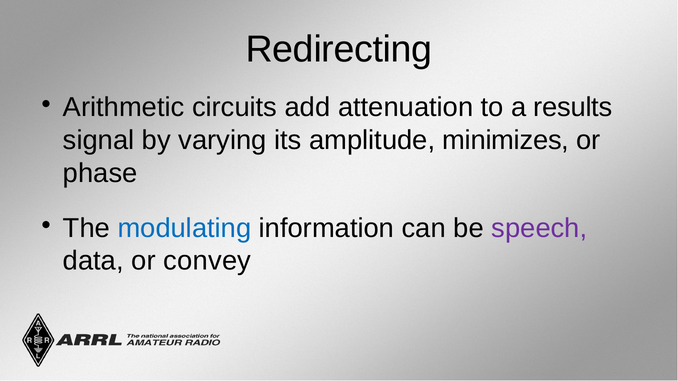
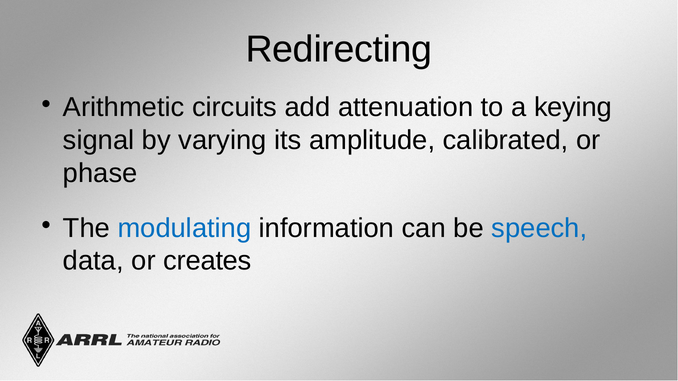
results: results -> keying
minimizes: minimizes -> calibrated
speech colour: purple -> blue
convey: convey -> creates
